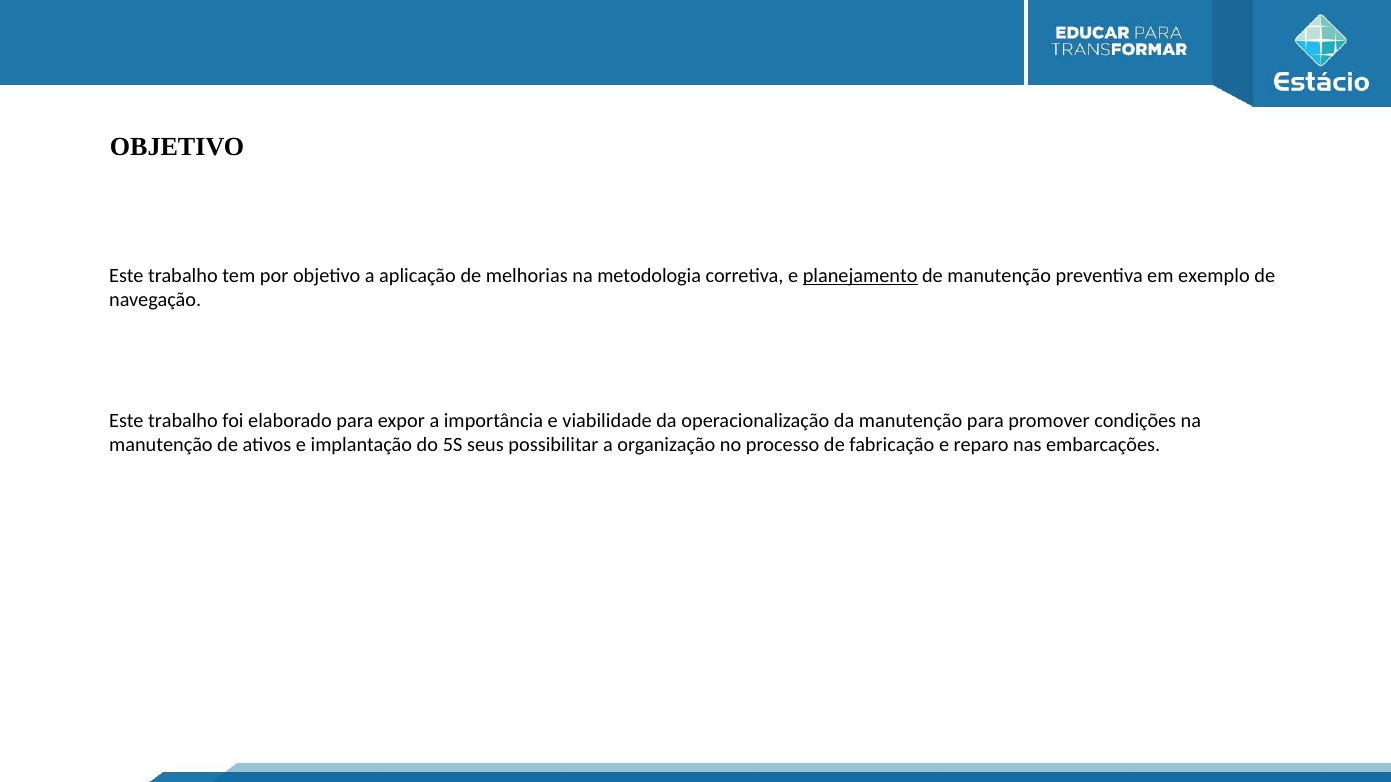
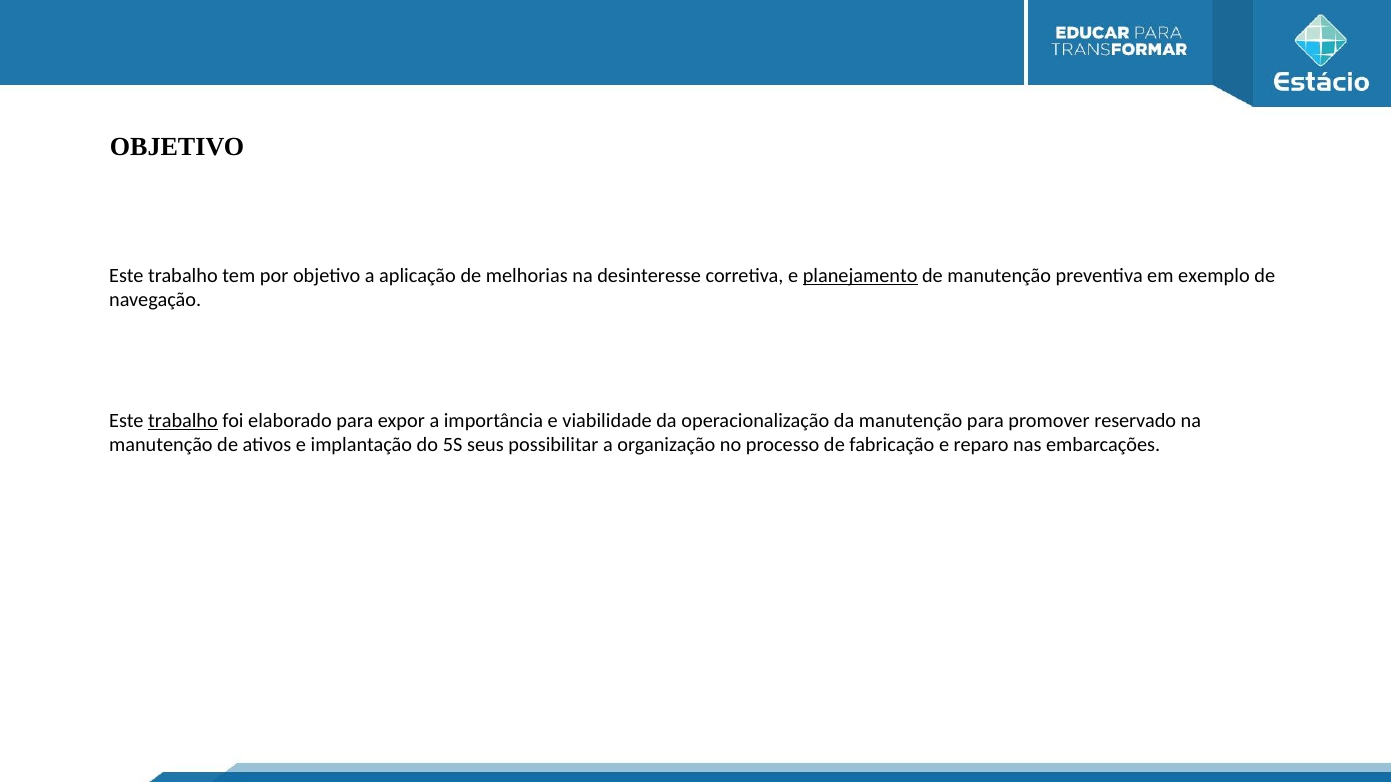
metodologia: metodologia -> desinteresse
trabalho at (183, 421) underline: none -> present
condições: condições -> reservado
